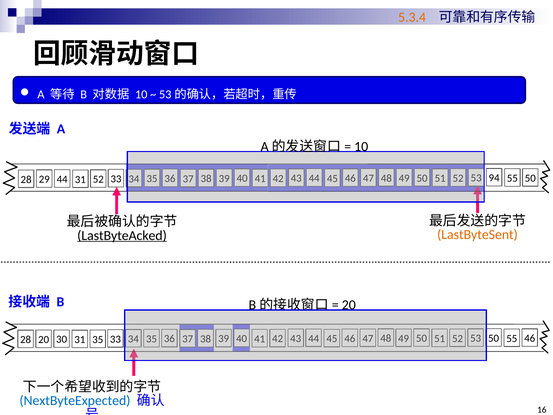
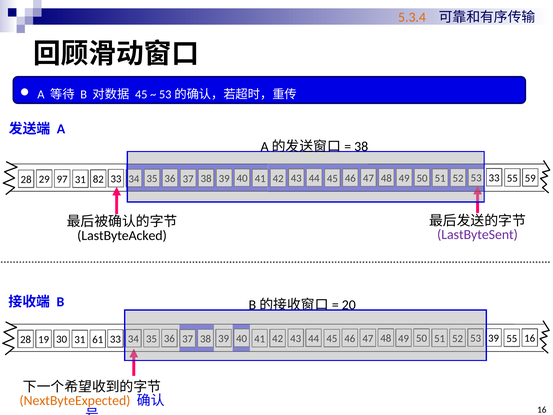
10 at (141, 94): 10 -> 45
10 at (361, 147): 10 -> 38
29 44: 44 -> 97
31 52: 52 -> 82
94 at (494, 178): 94 -> 33
55 50: 50 -> 59
LastByteSent colour: orange -> purple
LastByteAcked underline: present -> none
28 20: 20 -> 19
31 35: 35 -> 61
50 at (494, 338): 50 -> 39
55 46: 46 -> 16
NextByteExpected colour: blue -> orange
